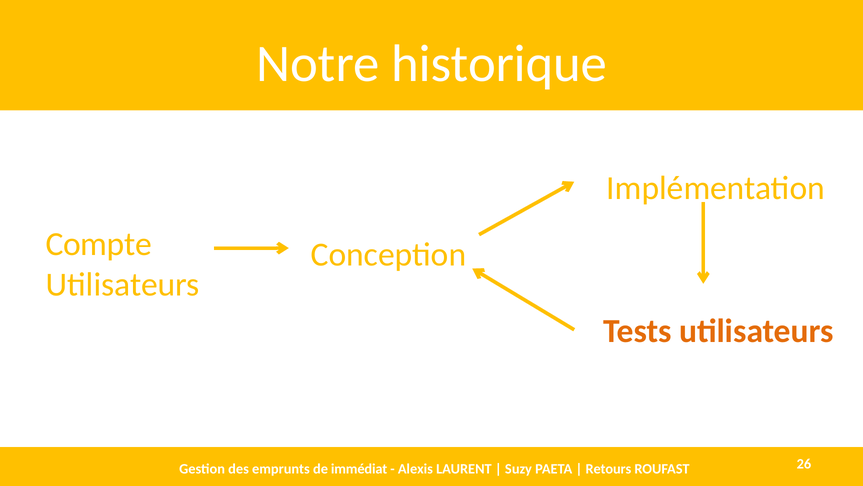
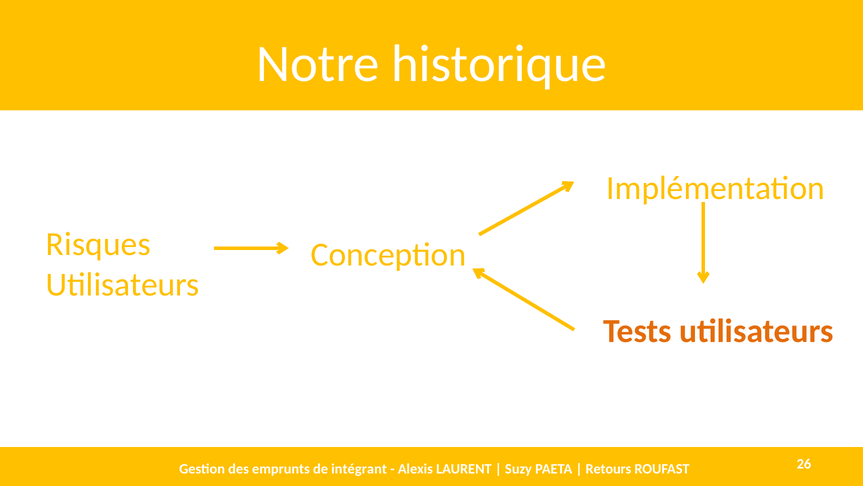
Compte: Compte -> Risques
immédiat: immédiat -> intégrant
